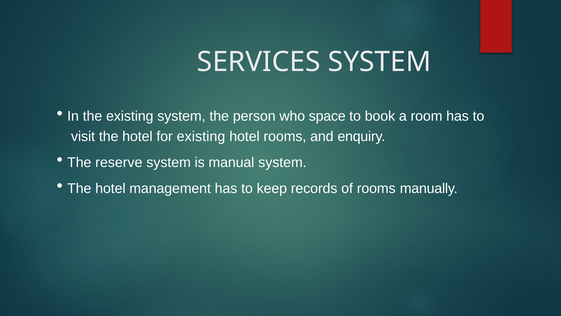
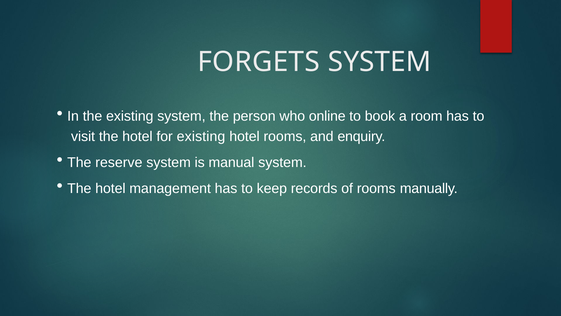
SERVICES: SERVICES -> FORGETS
space: space -> online
